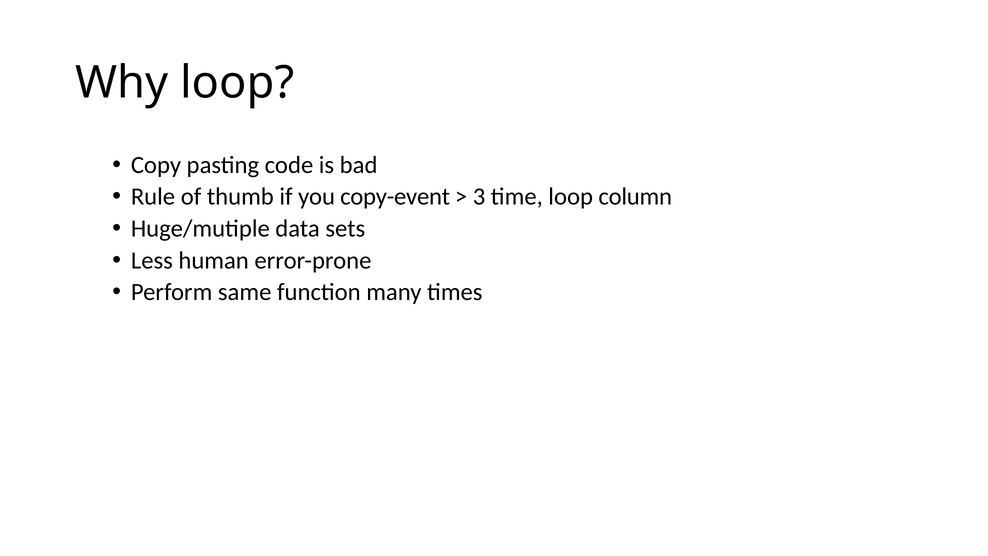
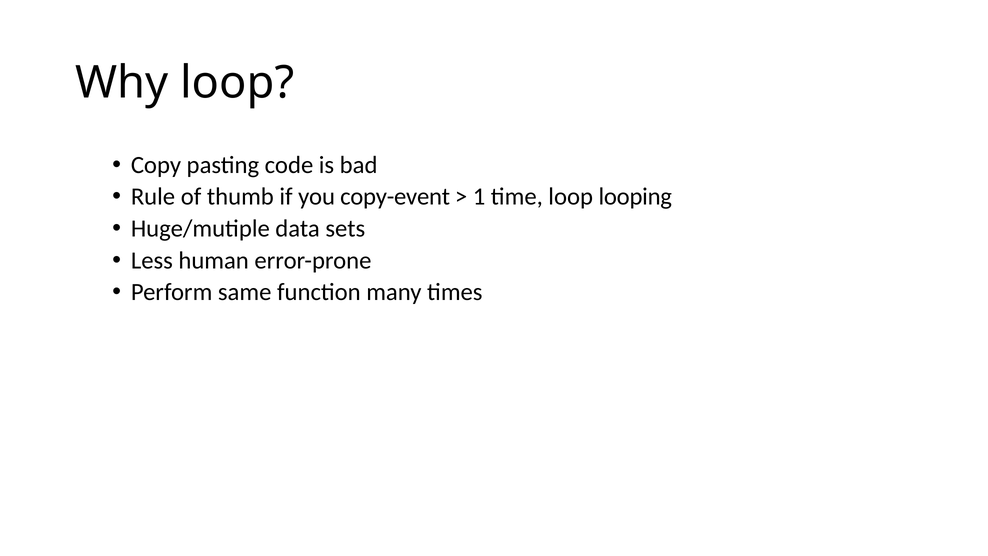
3: 3 -> 1
column: column -> looping
